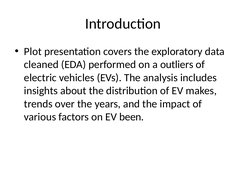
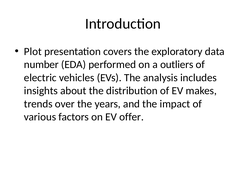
cleaned: cleaned -> number
been: been -> offer
